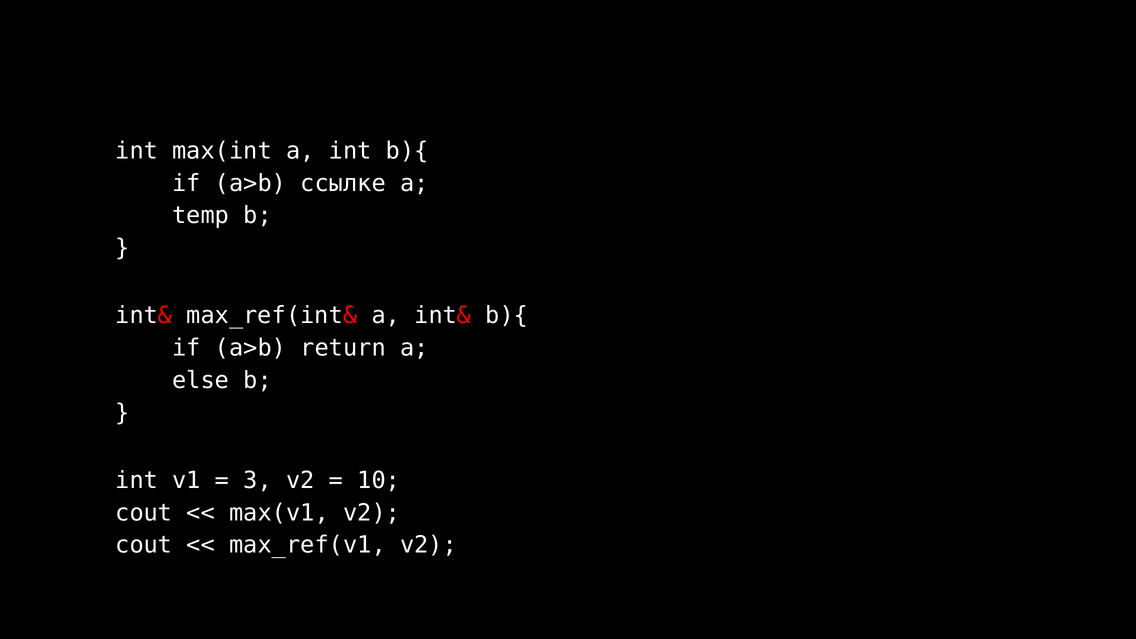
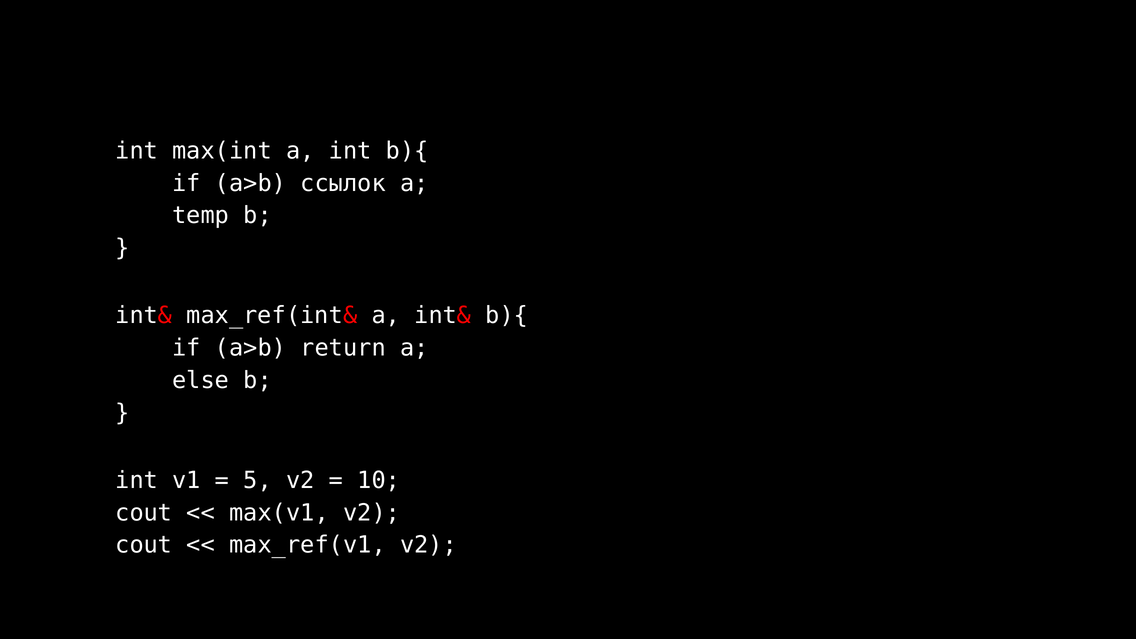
ссылке: ссылке -> ссылок
3: 3 -> 5
